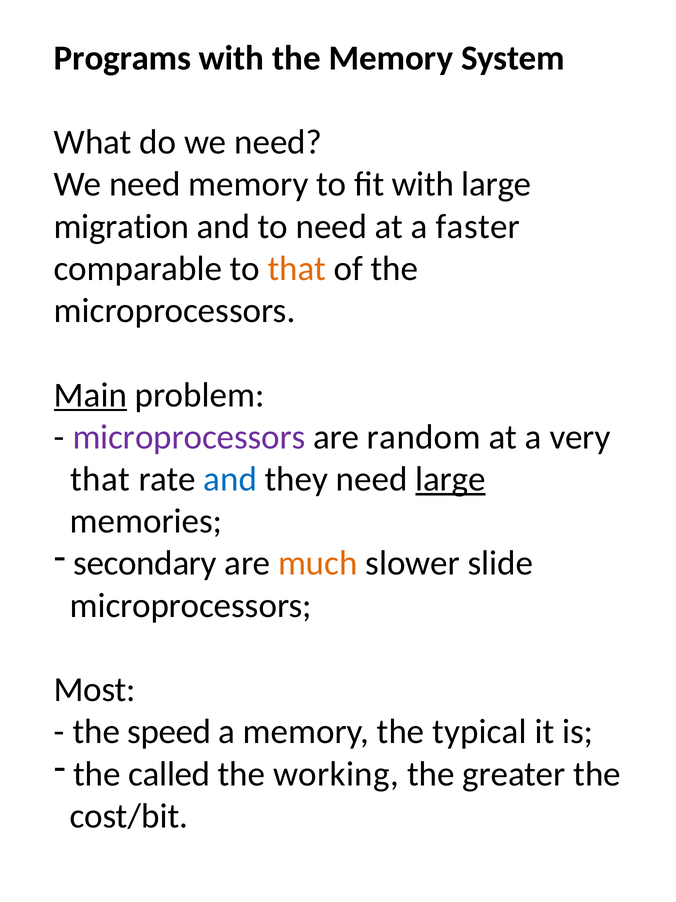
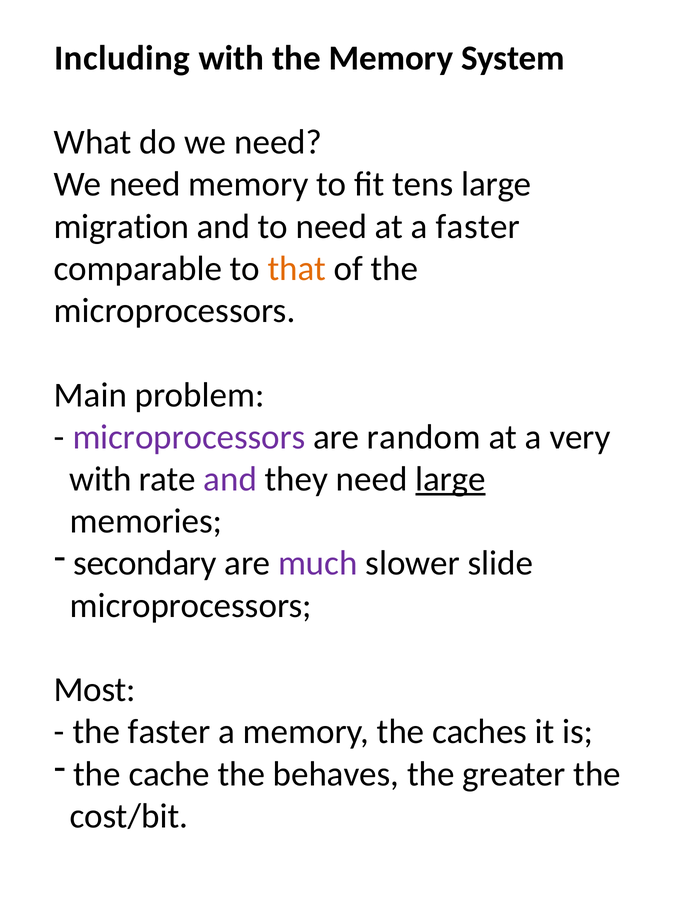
Programs: Programs -> Including
fit with: with -> tens
Main underline: present -> none
that at (100, 479): that -> with
and at (230, 479) colour: blue -> purple
much colour: orange -> purple
the speed: speed -> faster
typical: typical -> caches
called: called -> cache
working: working -> behaves
